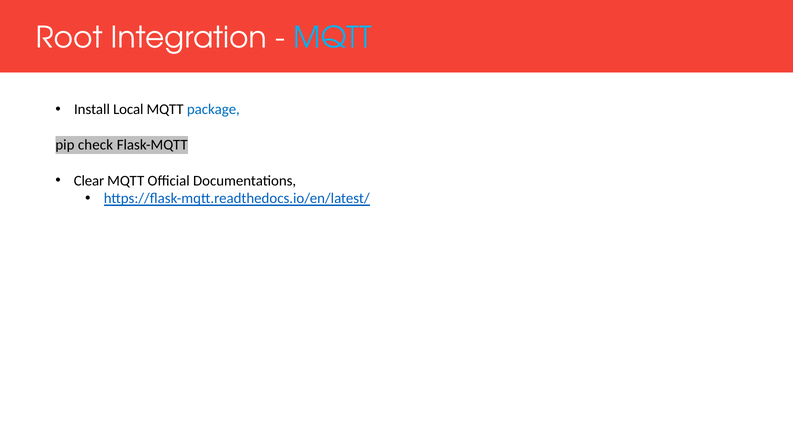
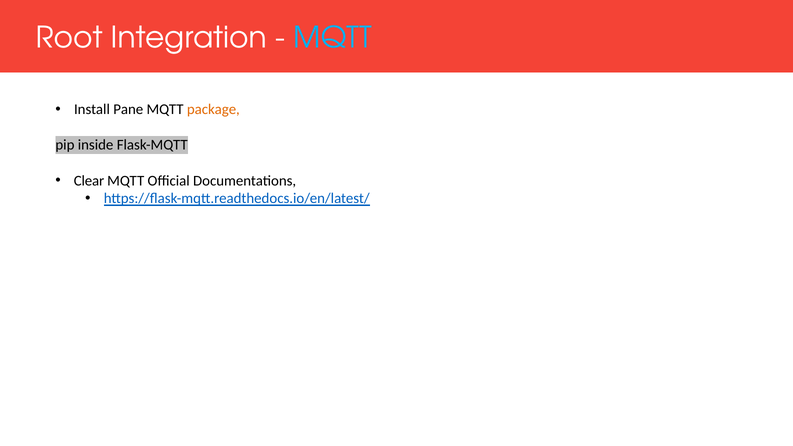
Local: Local -> Pane
package colour: blue -> orange
check: check -> inside
